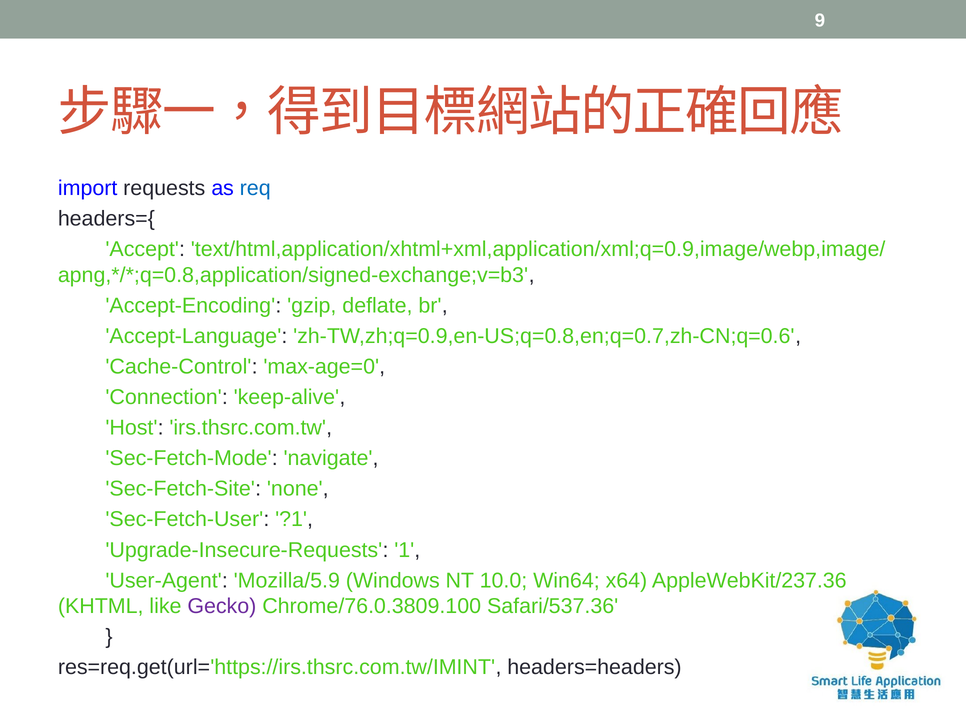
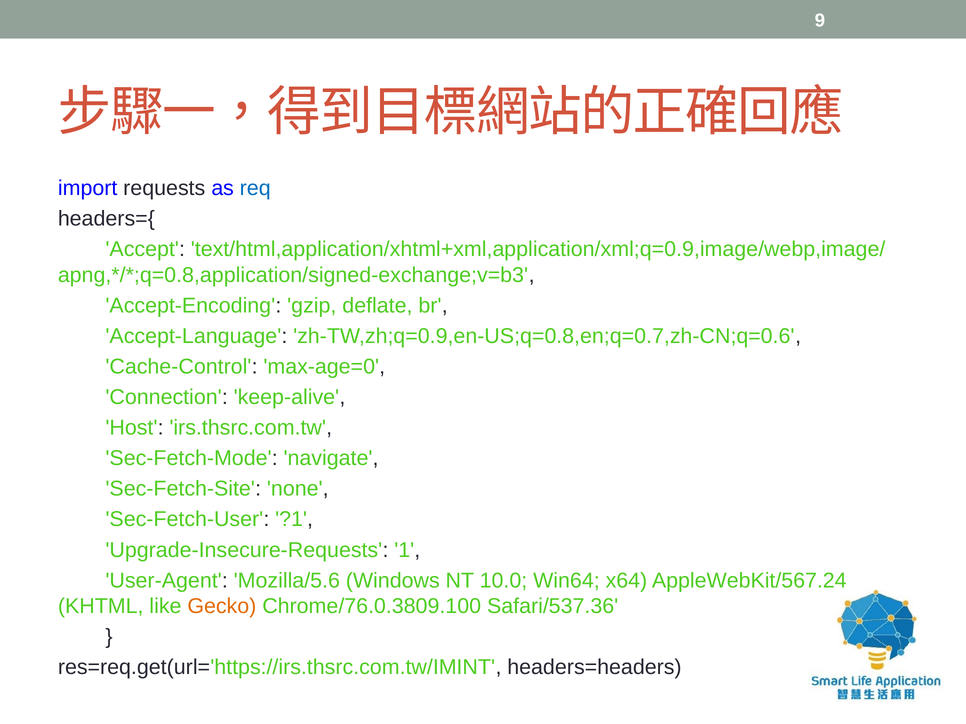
Mozilla/5.9: Mozilla/5.9 -> Mozilla/5.6
AppleWebKit/237.36: AppleWebKit/237.36 -> AppleWebKit/567.24
Gecko colour: purple -> orange
